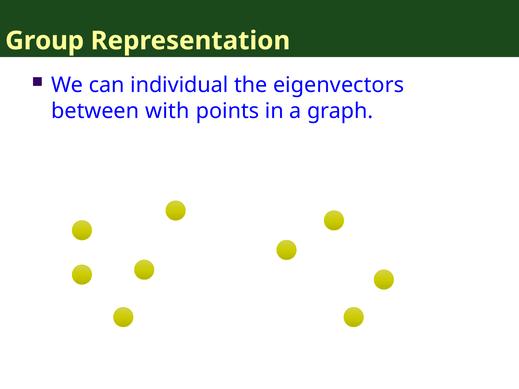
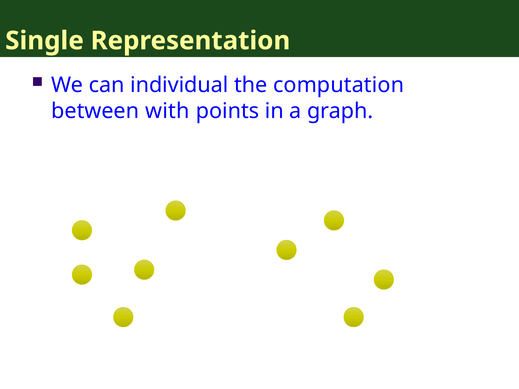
Group: Group -> Single
eigenvectors: eigenvectors -> computation
